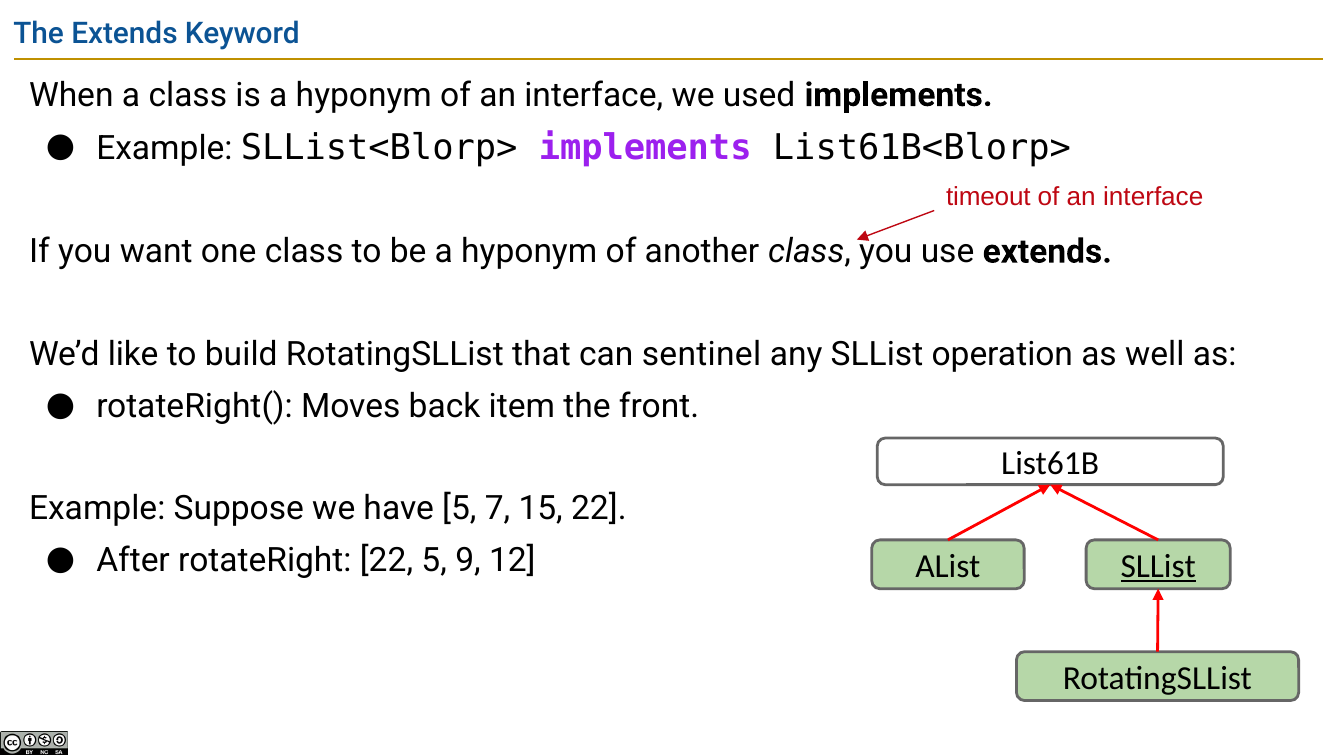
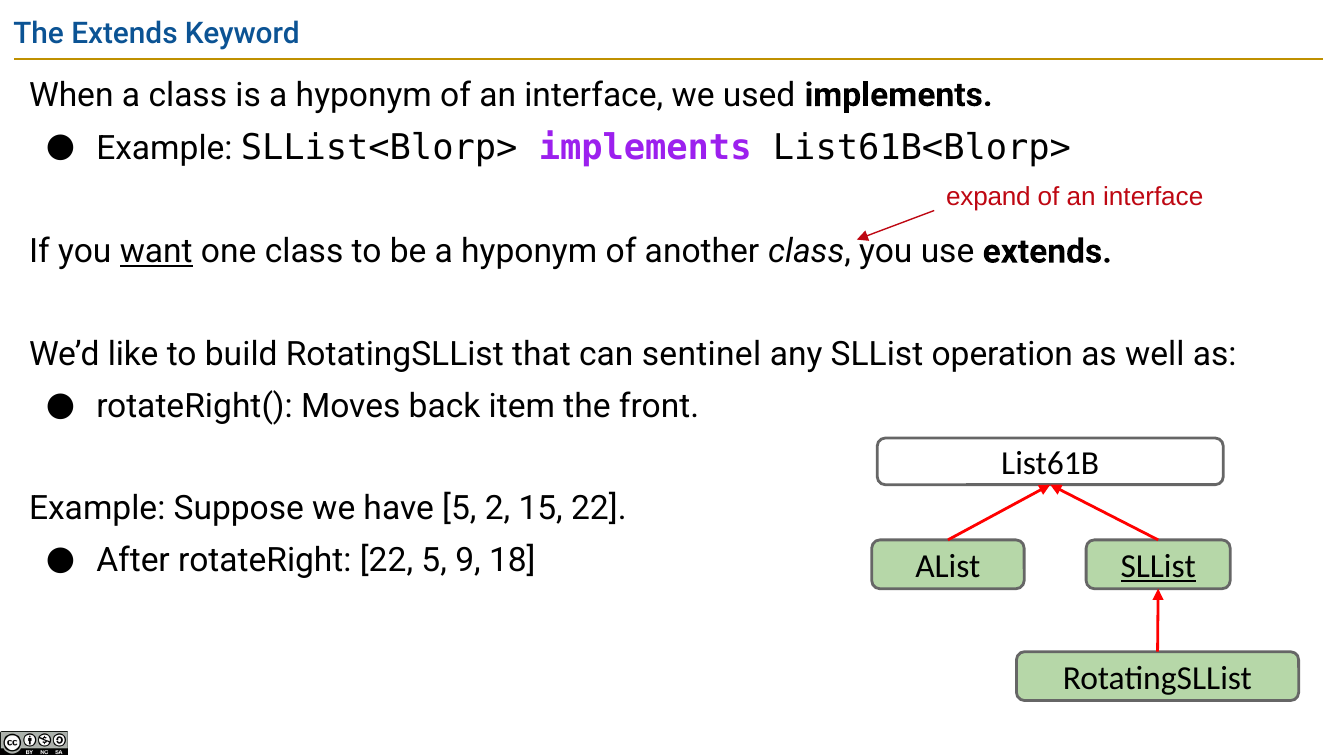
timeout: timeout -> expand
want underline: none -> present
7: 7 -> 2
12: 12 -> 18
